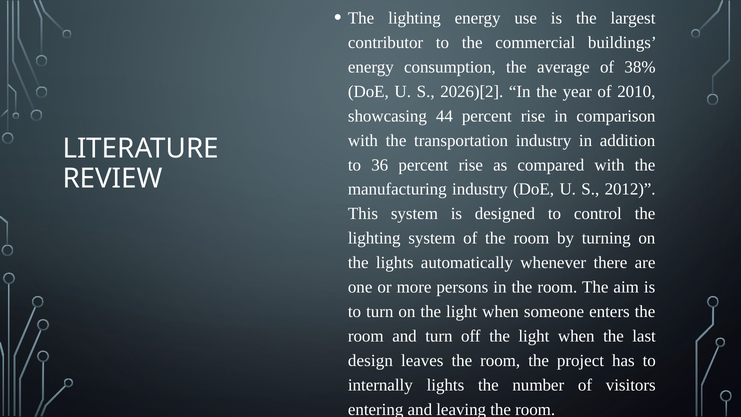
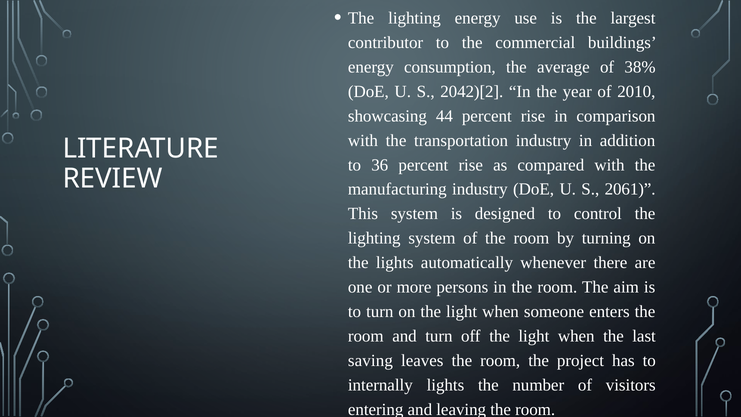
2026)[2: 2026)[2 -> 2042)[2
2012: 2012 -> 2061
design: design -> saving
